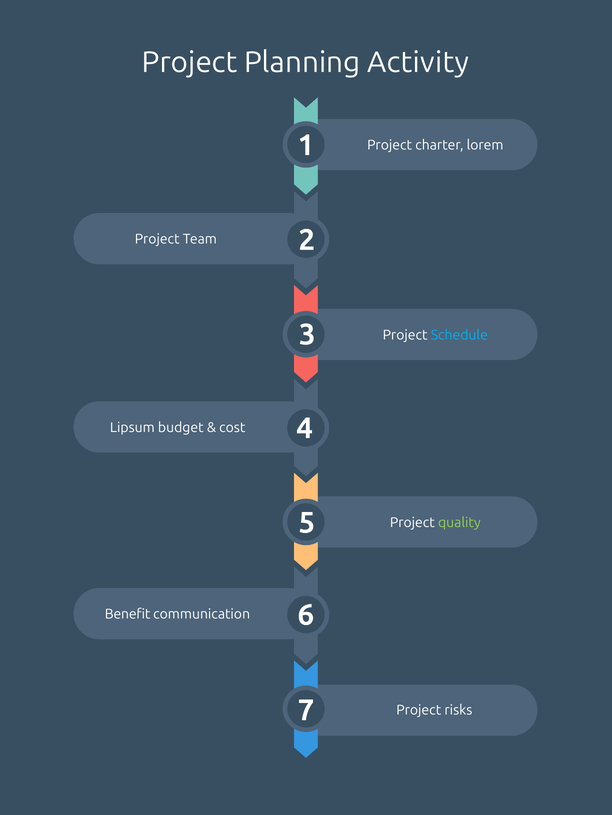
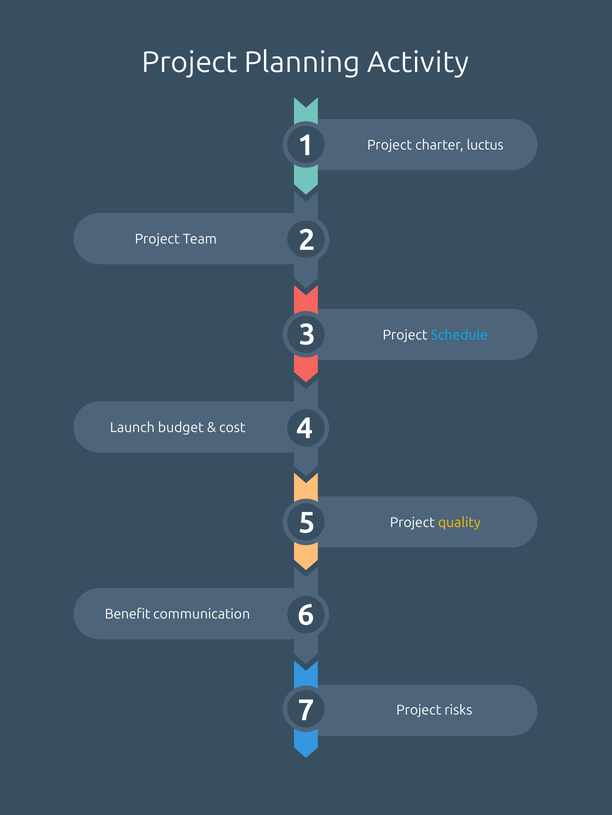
lorem: lorem -> luctus
Lipsum: Lipsum -> Launch
quality colour: light green -> yellow
